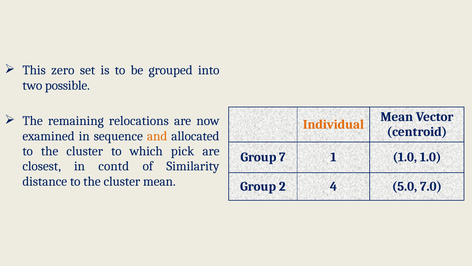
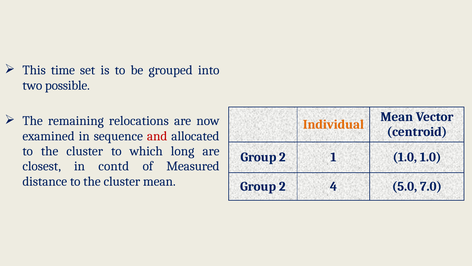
zero: zero -> time
and colour: orange -> red
pick: pick -> long
7 at (282, 157): 7 -> 2
Similarity: Similarity -> Measured
